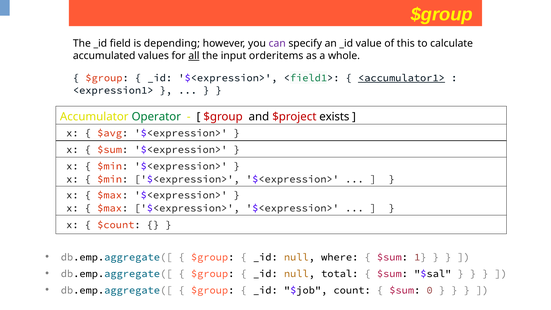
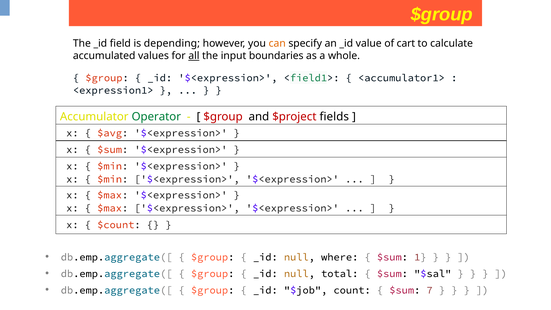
can colour: purple -> orange
this: this -> cart
orderitems: orderitems -> boundaries
<accumulator1> underline: present -> none
exists: exists -> fields
0: 0 -> 7
